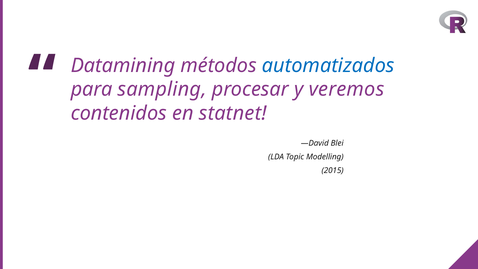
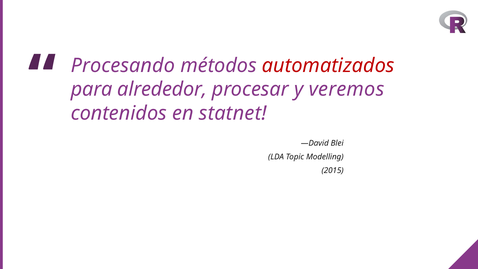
Datamining: Datamining -> Procesando
automatizados colour: blue -> red
sampling: sampling -> alrededor
